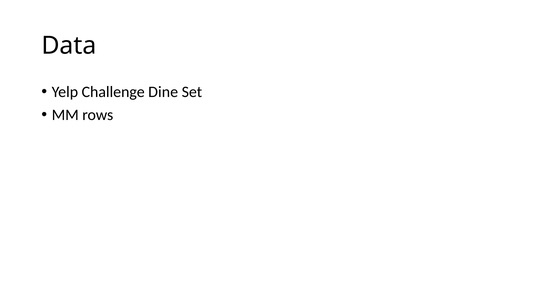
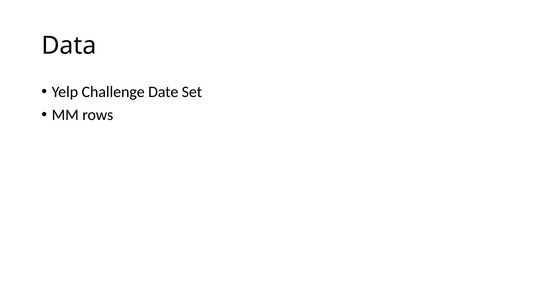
Dine: Dine -> Date
